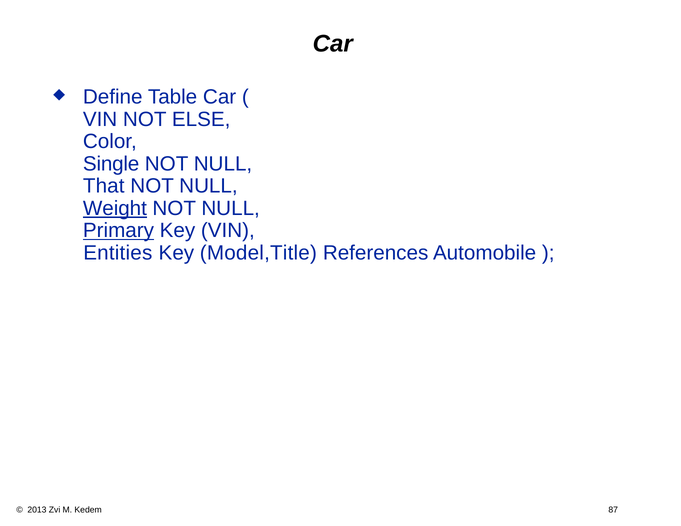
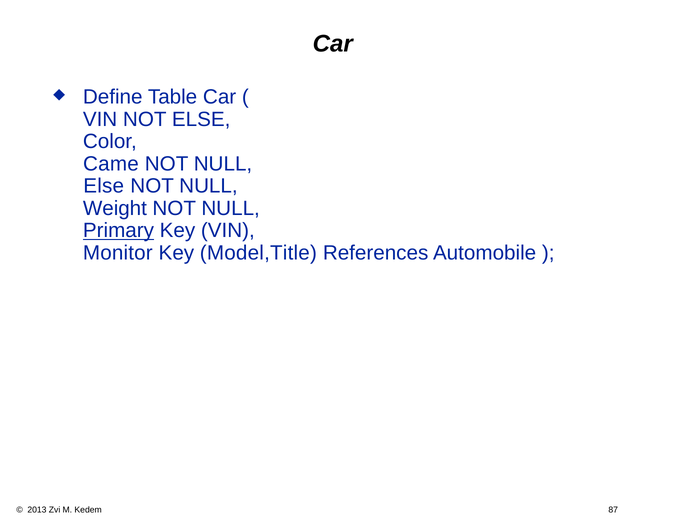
Single: Single -> Came
That at (104, 186): That -> Else
Weight underline: present -> none
Entities: Entities -> Monitor
